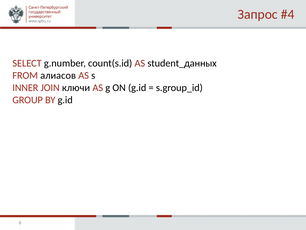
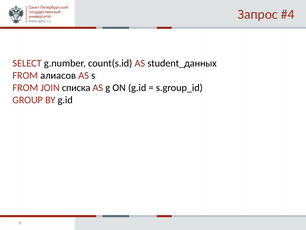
INNER at (25, 88): INNER -> FROM
ключи: ключи -> списка
